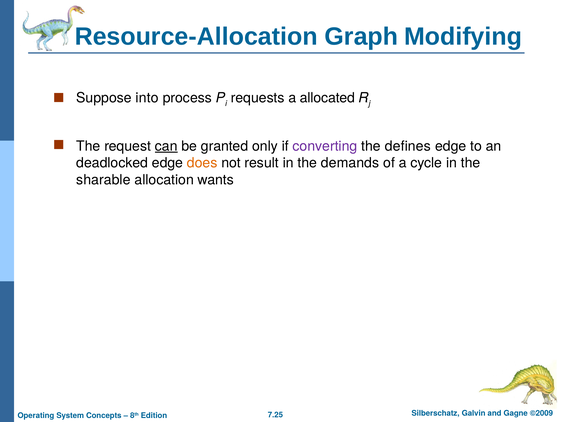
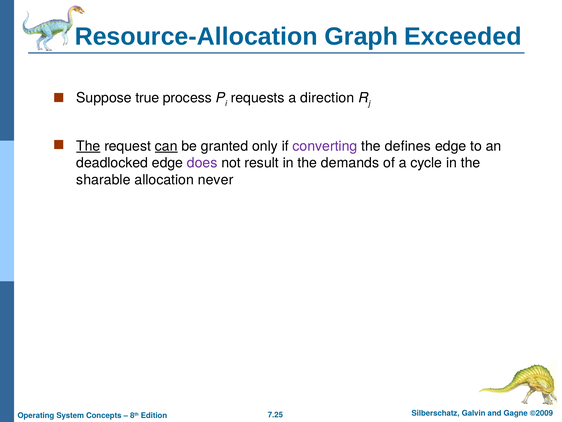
Modifying: Modifying -> Exceeded
into: into -> true
allocated: allocated -> direction
The at (88, 146) underline: none -> present
does colour: orange -> purple
wants: wants -> never
